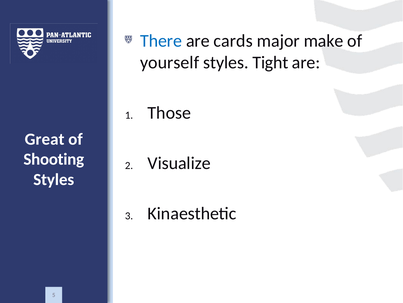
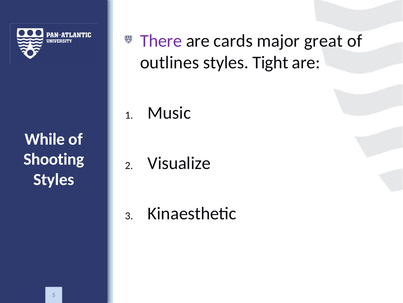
There colour: blue -> purple
make: make -> great
yourself: yourself -> outlines
Those: Those -> Music
Great: Great -> While
